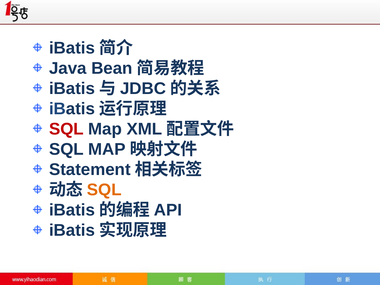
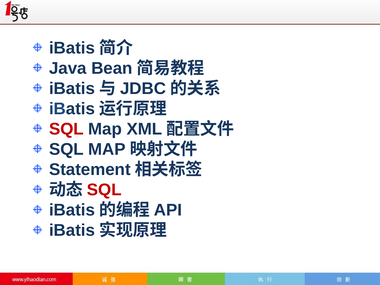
SQL at (104, 190) colour: orange -> red
